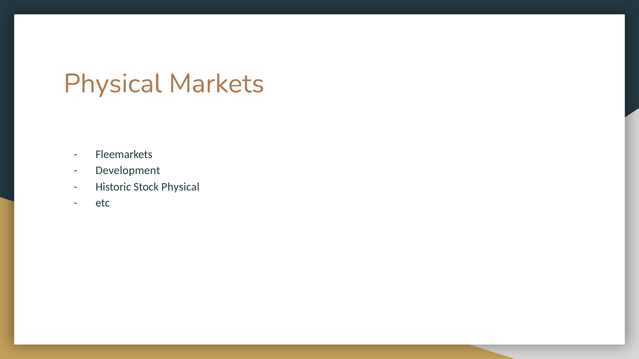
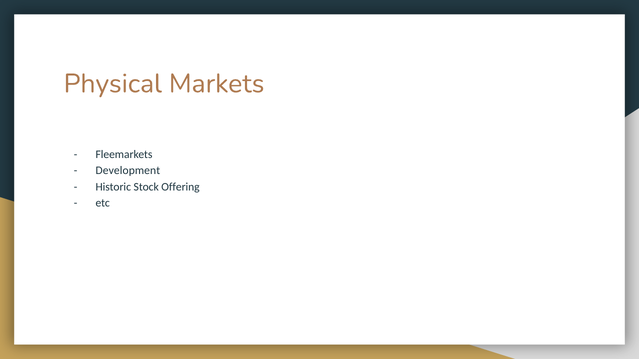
Stock Physical: Physical -> Offering
